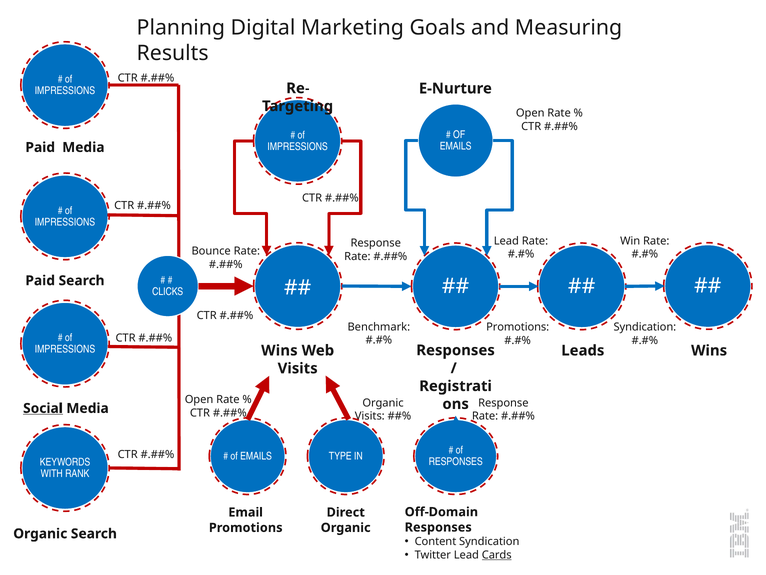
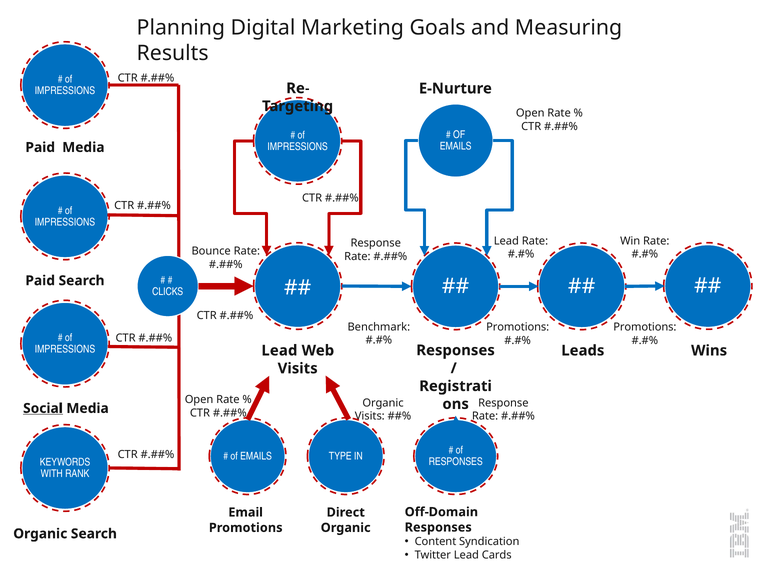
Syndication at (645, 327): Syndication -> Promotions
Wins at (279, 350): Wins -> Lead
Cards underline: present -> none
